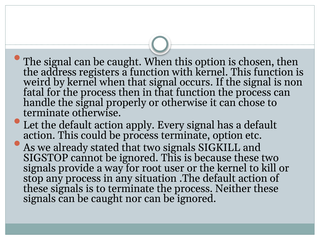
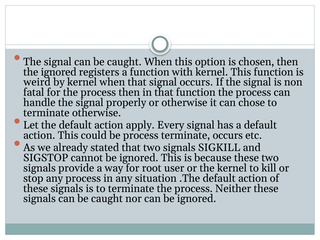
the address: address -> ignored
terminate option: option -> occurs
